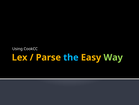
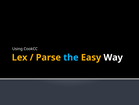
Way colour: light green -> white
